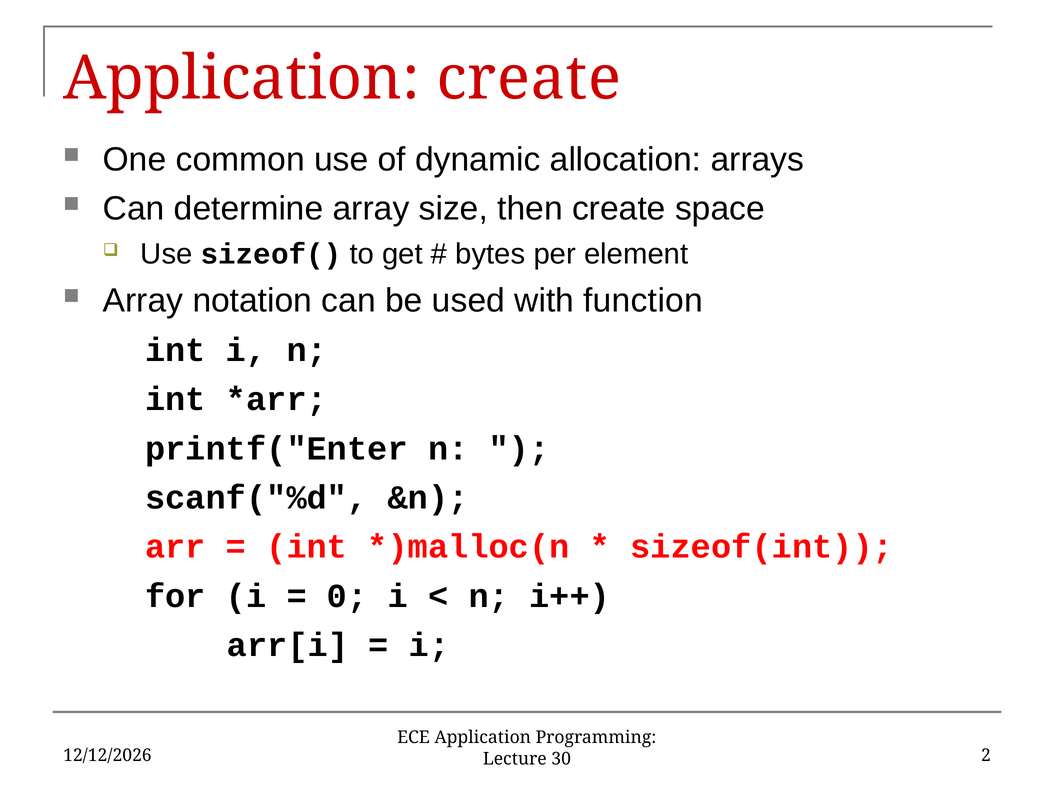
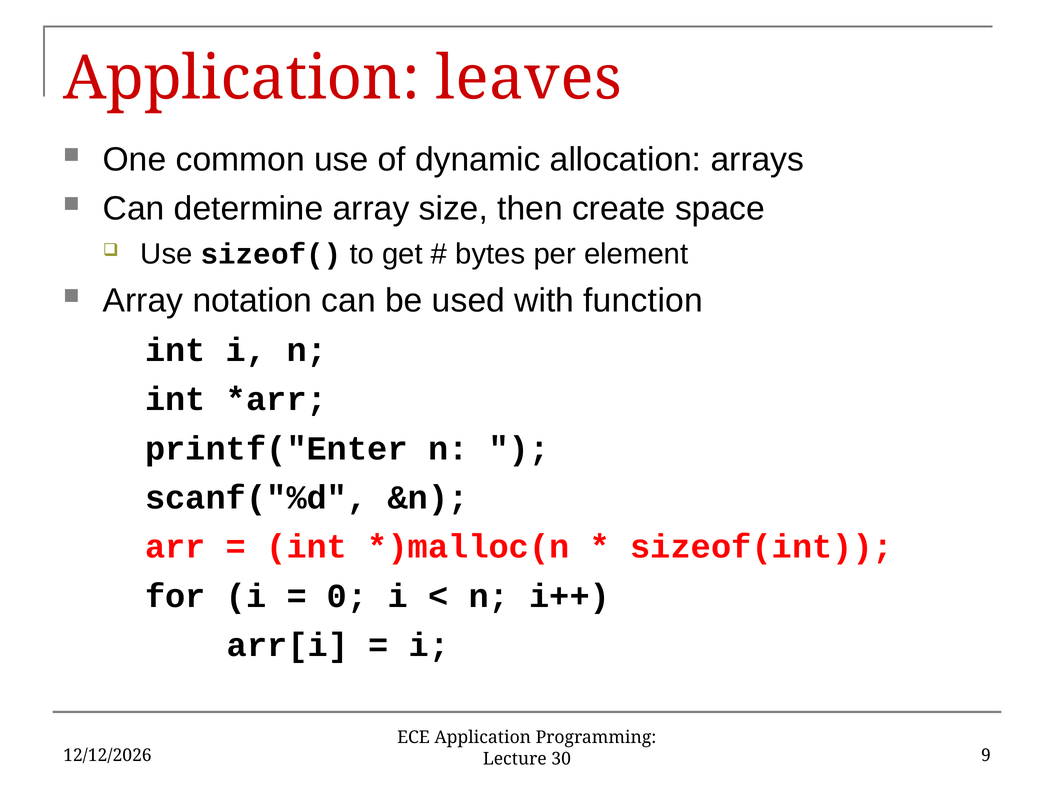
Application create: create -> leaves
2: 2 -> 9
